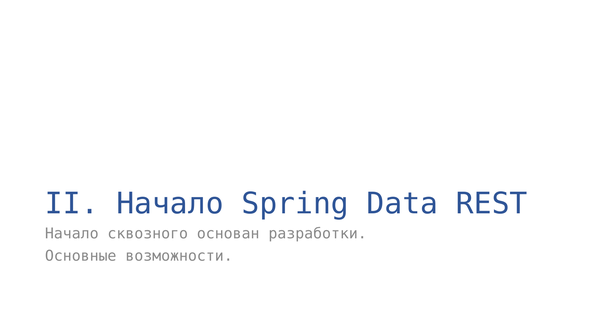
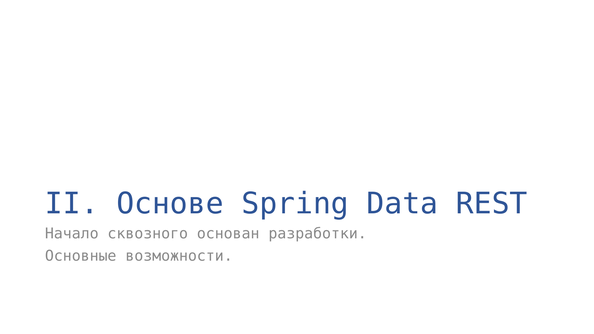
II Начало: Начало -> Основе
